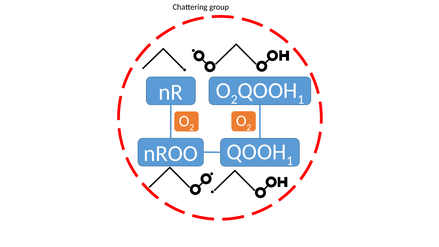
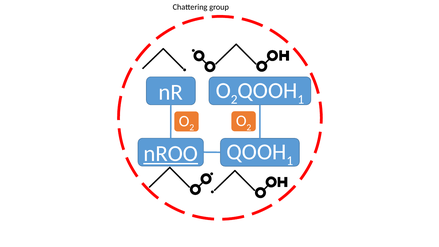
nROO underline: none -> present
